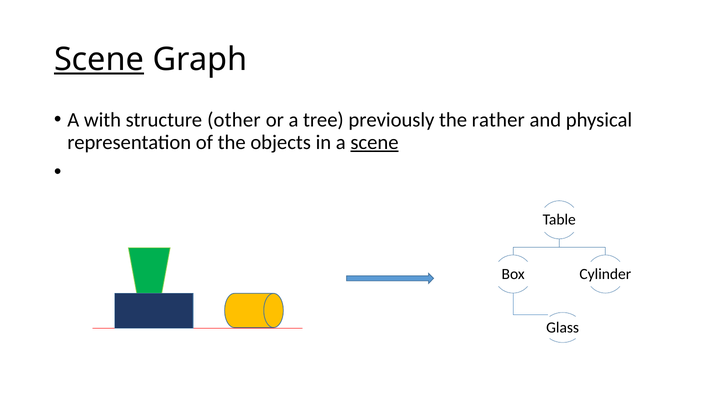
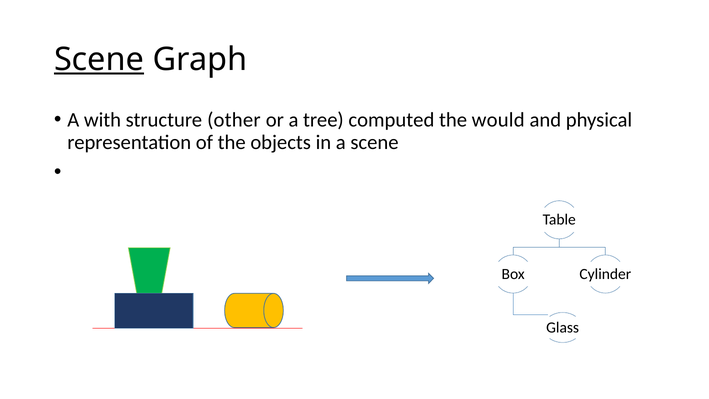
previously: previously -> computed
rather: rather -> would
scene at (375, 142) underline: present -> none
